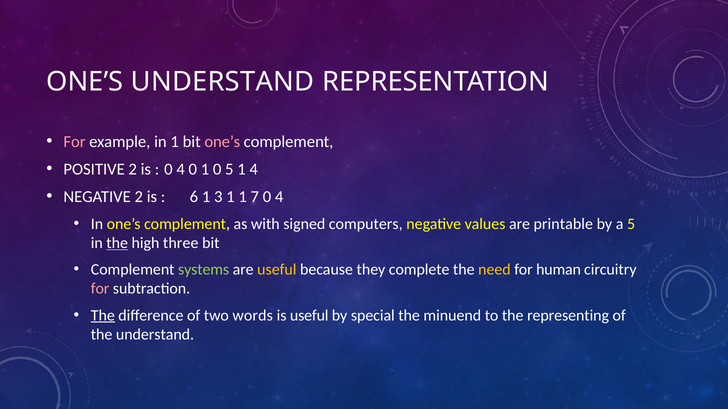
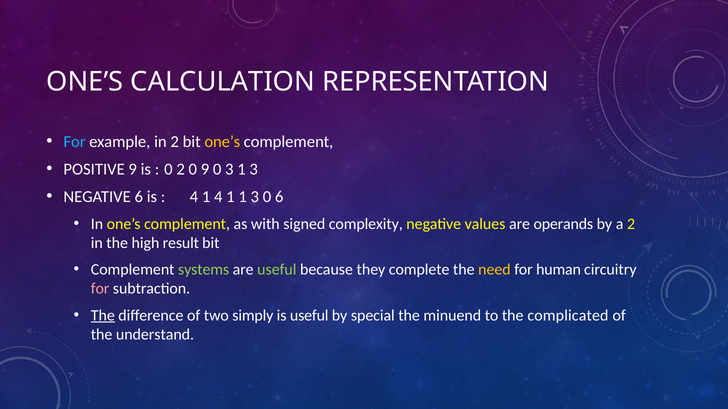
ONE’S UNDERSTAND: UNDERSTAND -> CALCULATION
For at (75, 142) colour: pink -> light blue
in 1: 1 -> 2
one’s at (222, 142) colour: pink -> yellow
POSITIVE 2: 2 -> 9
4 at (181, 169): 4 -> 2
0 1: 1 -> 9
0 5: 5 -> 3
4 at (254, 169): 4 -> 3
NEGATIVE 2: 2 -> 6
6 at (194, 197): 6 -> 4
1 3: 3 -> 4
1 1 7: 7 -> 3
4 at (279, 197): 4 -> 6
computers: computers -> complexity
printable: printable -> operands
a 5: 5 -> 2
the at (117, 243) underline: present -> none
three: three -> result
useful at (277, 270) colour: yellow -> light green
words: words -> simply
representing: representing -> complicated
